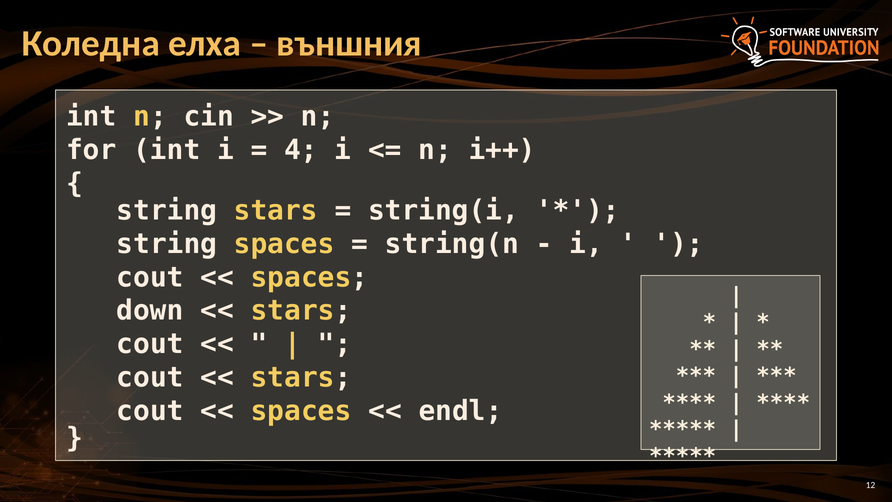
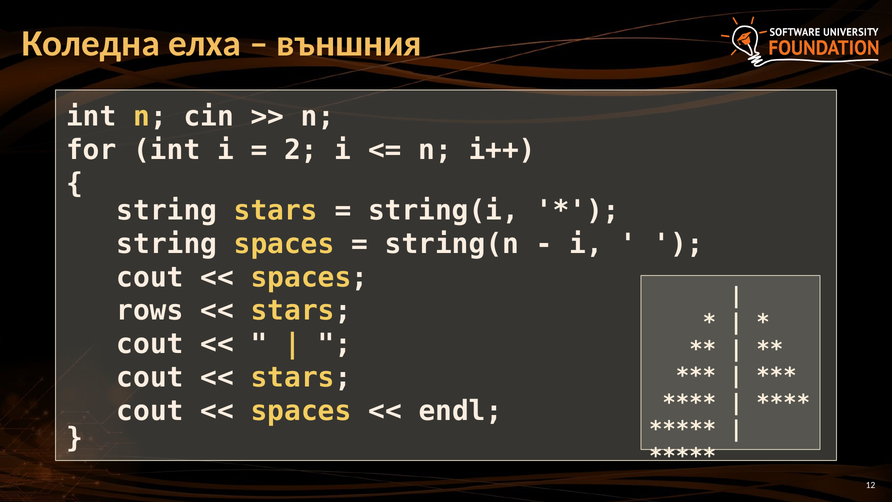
4: 4 -> 2
down: down -> rows
